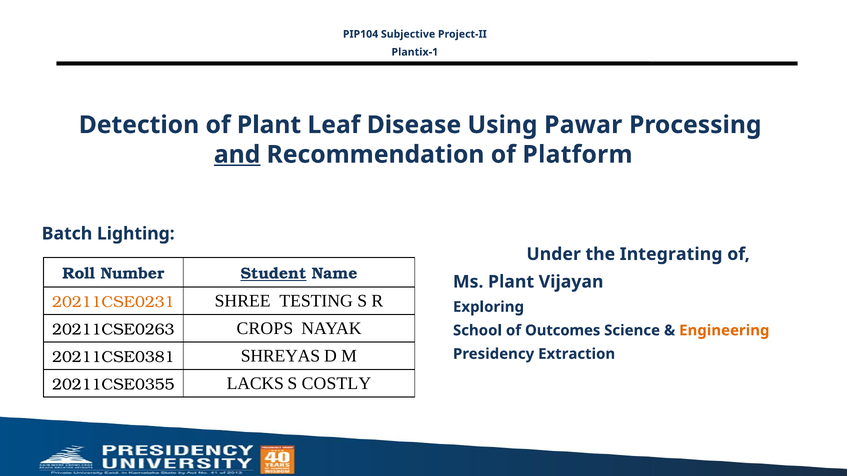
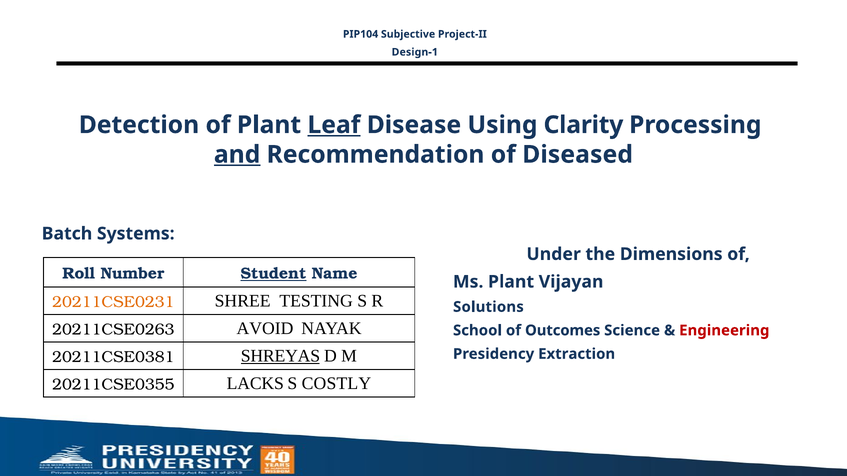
Plantix-1: Plantix-1 -> Design-1
Leaf underline: none -> present
Pawar: Pawar -> Clarity
Platform: Platform -> Diseased
Lighting: Lighting -> Systems
Integrating: Integrating -> Dimensions
Exploring: Exploring -> Solutions
CROPS: CROPS -> AVOID
Engineering colour: orange -> red
SHREYAS underline: none -> present
